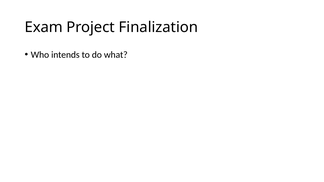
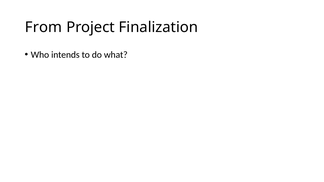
Exam: Exam -> From
